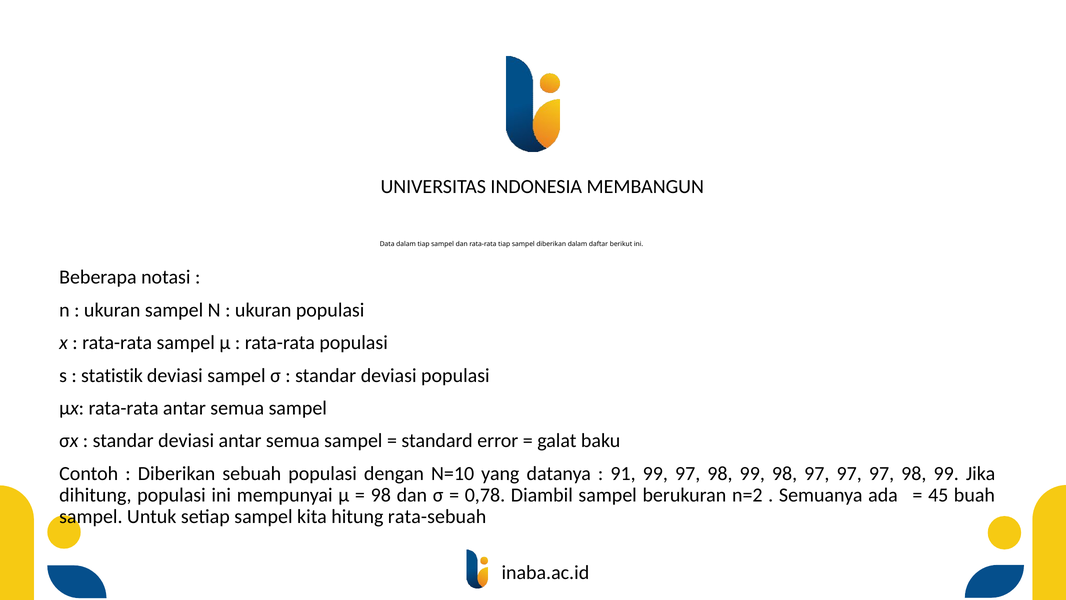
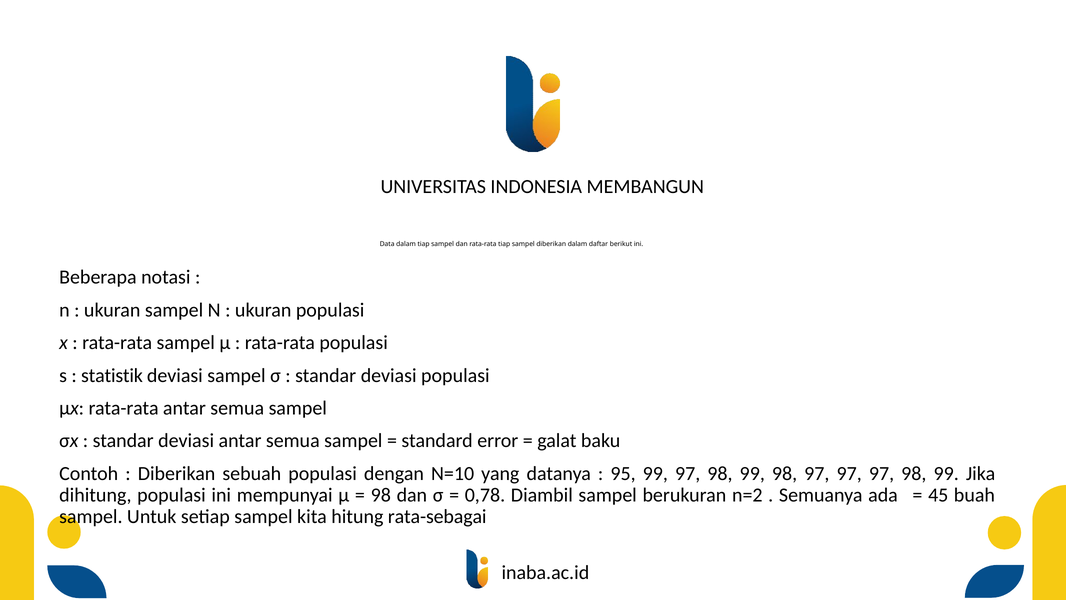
91: 91 -> 95
rata-sebuah: rata-sebuah -> rata-sebagai
